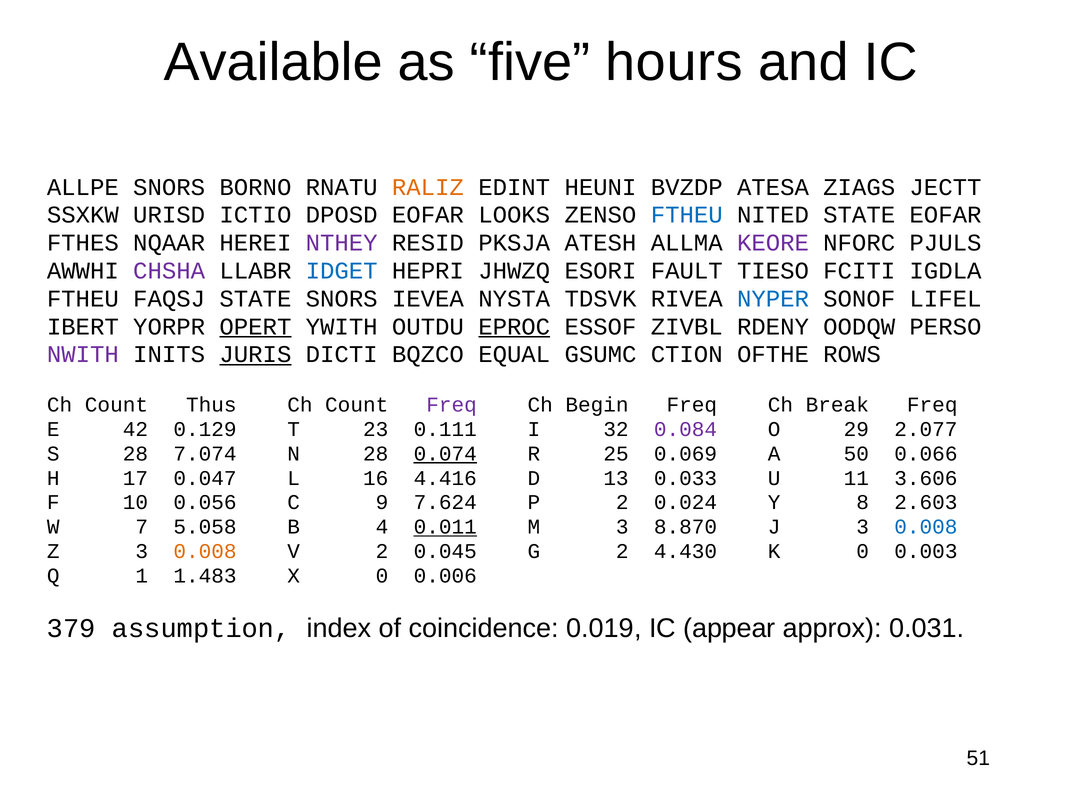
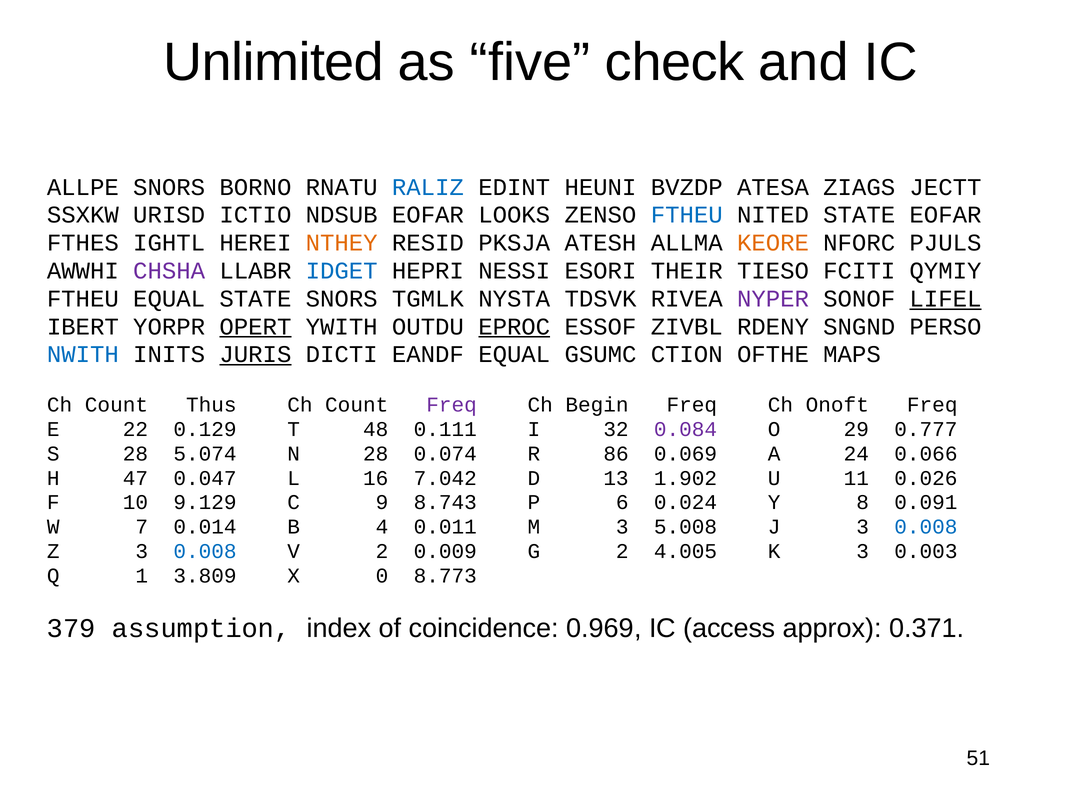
Available: Available -> Unlimited
hours: hours -> check
RALIZ colour: orange -> blue
DPOSD: DPOSD -> NDSUB
NQAAR: NQAAR -> IGHTL
NTHEY colour: purple -> orange
KEORE colour: purple -> orange
JHWZQ: JHWZQ -> NESSI
FAULT: FAULT -> THEIR
IGDLA: IGDLA -> QYMIY
FTHEU FAQSJ: FAQSJ -> EQUAL
IEVEA: IEVEA -> TGMLK
NYPER colour: blue -> purple
LIFEL underline: none -> present
OODQW: OODQW -> SNGND
NWITH colour: purple -> blue
BQZCO: BQZCO -> EANDF
ROWS: ROWS -> MAPS
Break: Break -> Onoft
42: 42 -> 22
23: 23 -> 48
2.077: 2.077 -> 0.777
7.074: 7.074 -> 5.074
0.074 underline: present -> none
25: 25 -> 86
50: 50 -> 24
17: 17 -> 47
4.416: 4.416 -> 7.042
0.033: 0.033 -> 1.902
3.606: 3.606 -> 0.026
0.056: 0.056 -> 9.129
7.624: 7.624 -> 8.743
P 2: 2 -> 6
2.603: 2.603 -> 0.091
5.058: 5.058 -> 0.014
0.011 underline: present -> none
8.870: 8.870 -> 5.008
0.008 at (205, 552) colour: orange -> blue
0.045: 0.045 -> 0.009
4.430: 4.430 -> 4.005
K 0: 0 -> 3
1.483: 1.483 -> 3.809
0.006: 0.006 -> 8.773
0.019: 0.019 -> 0.969
appear: appear -> access
0.031: 0.031 -> 0.371
